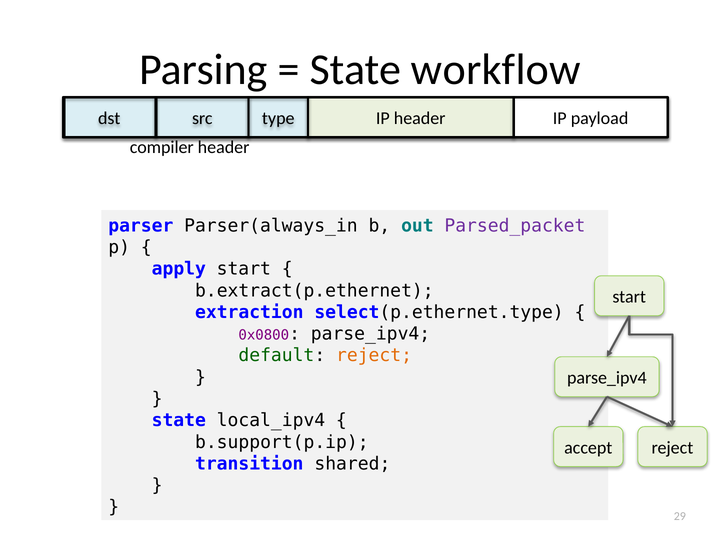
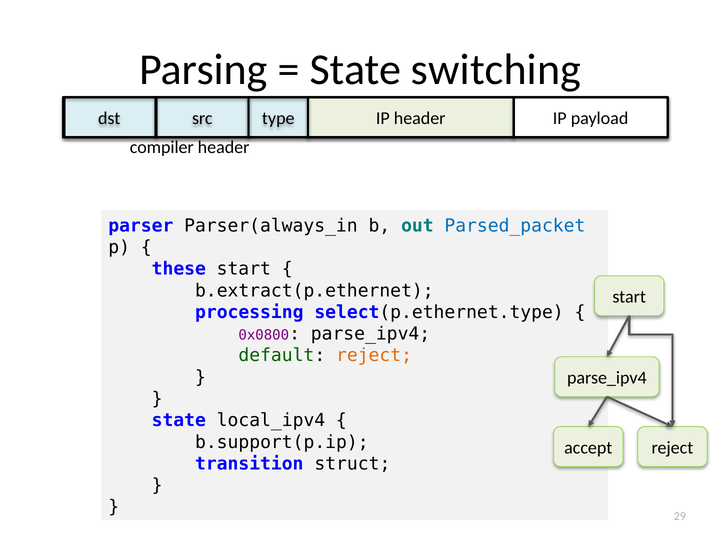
workflow: workflow -> switching
Parsed_packet colour: purple -> blue
apply: apply -> these
extraction: extraction -> processing
shared: shared -> struct
